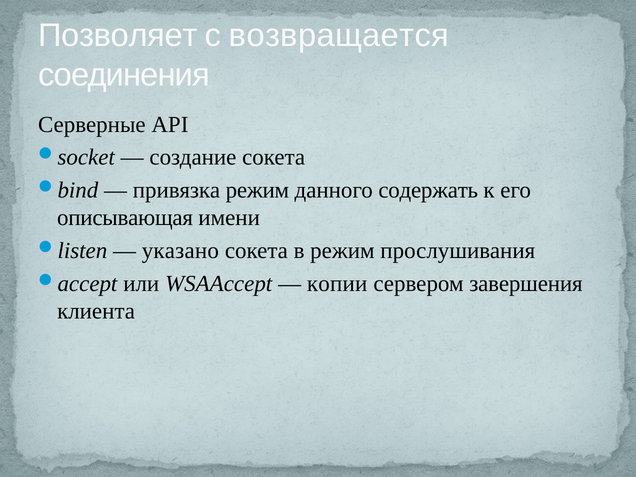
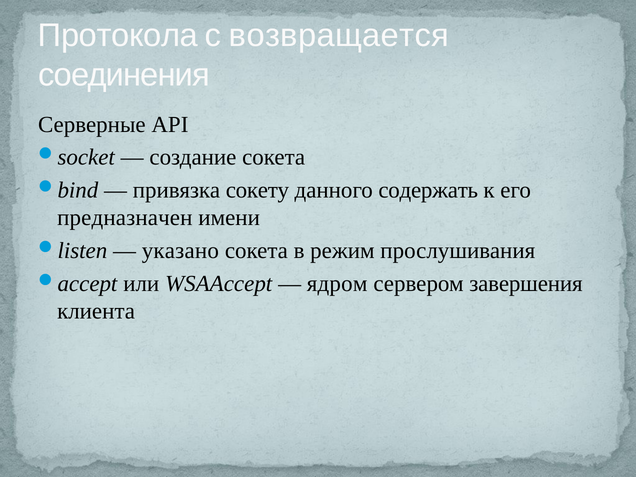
Позволяет: Позволяет -> Протокола
привязка режим: режим -> сокету
описывающая: описывающая -> предназначен
копии: копии -> ядром
